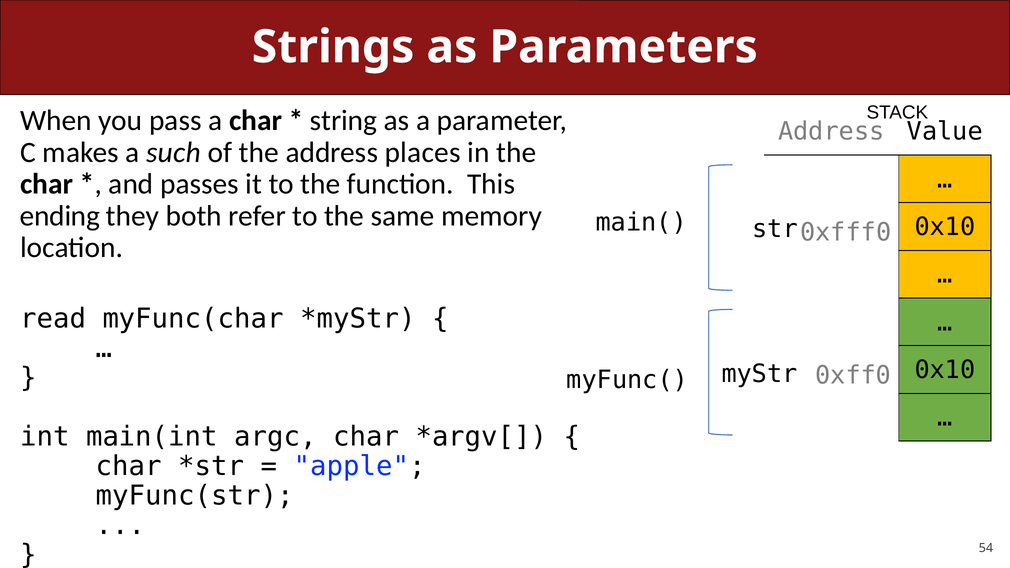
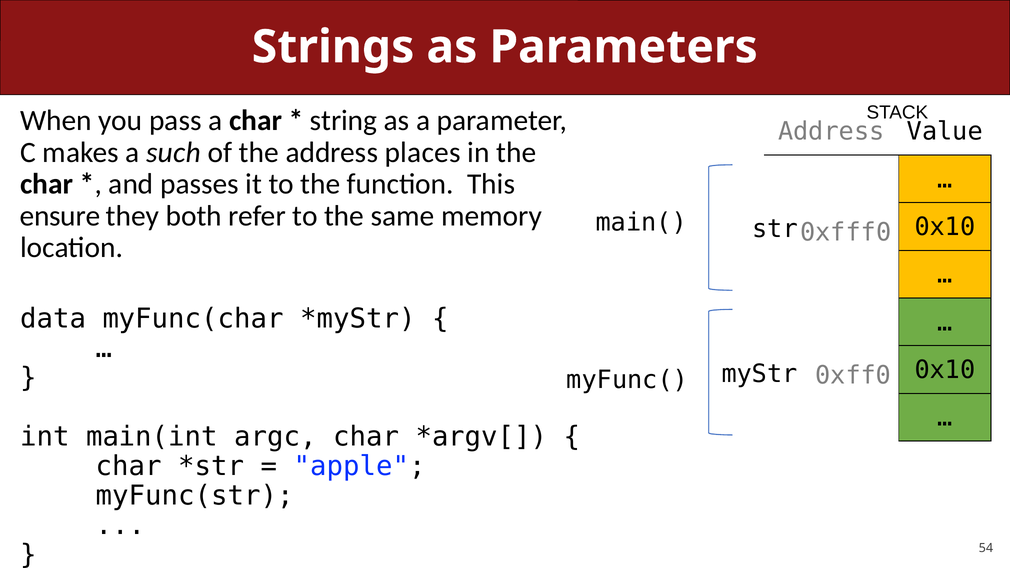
ending: ending -> ensure
read: read -> data
